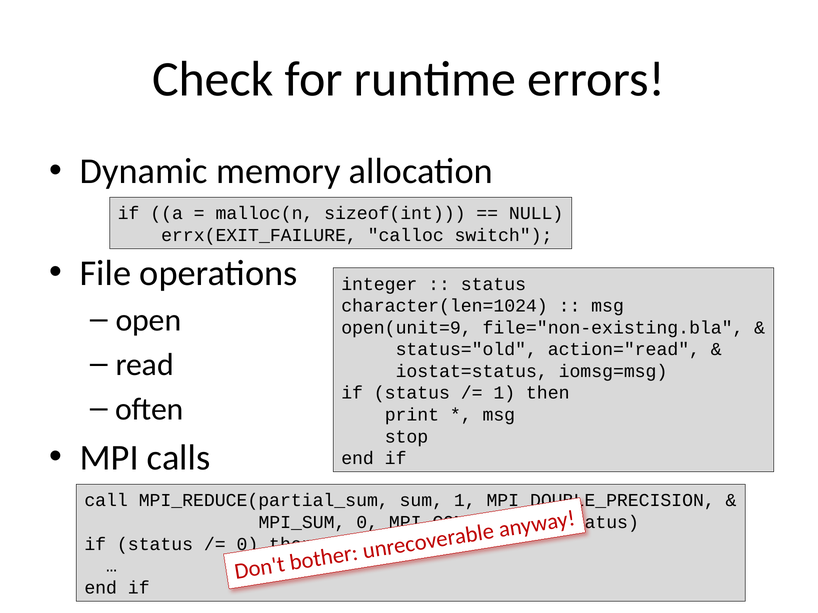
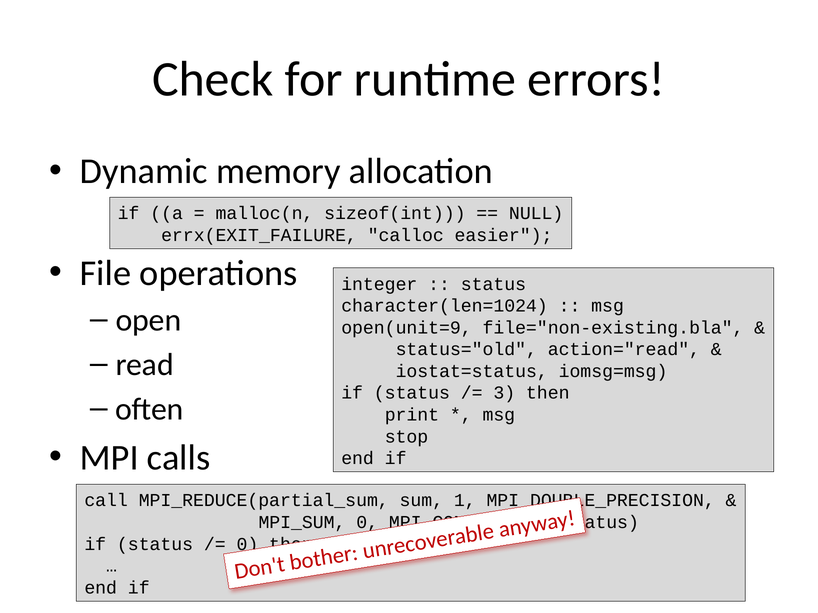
switch: switch -> easier
1 at (504, 393): 1 -> 3
